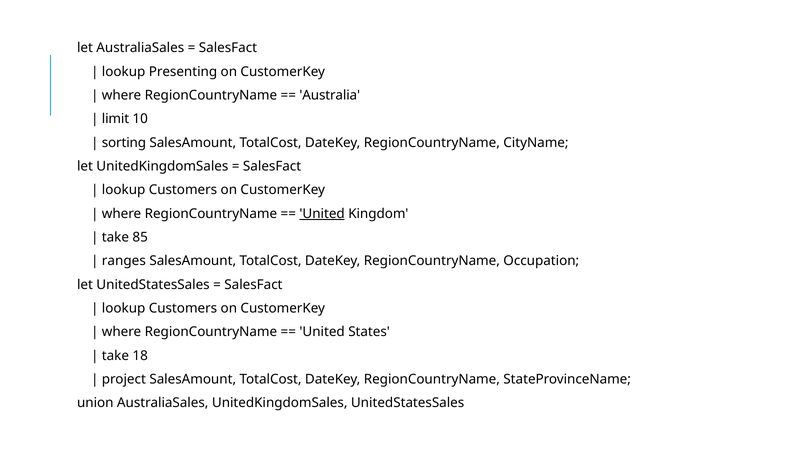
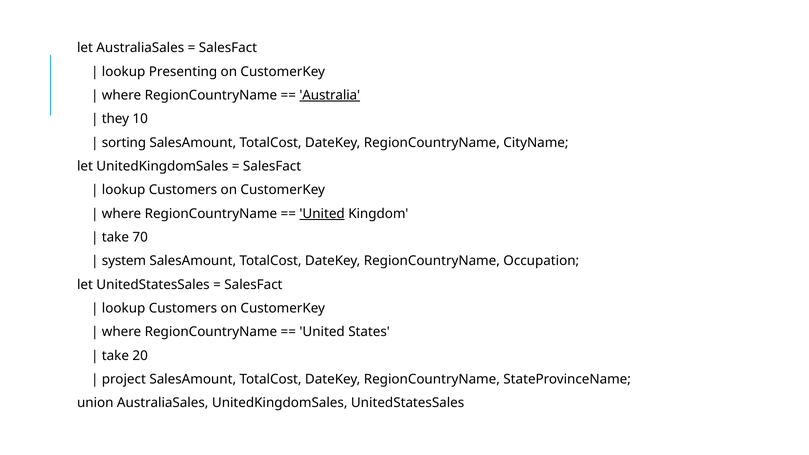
Australia underline: none -> present
limit: limit -> they
85: 85 -> 70
ranges: ranges -> system
18: 18 -> 20
